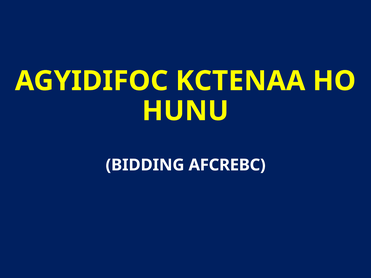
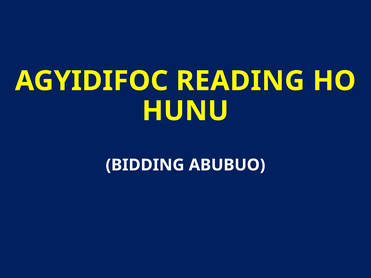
KCTENAA: KCTENAA -> READING
AFCREBC: AFCREBC -> ABUBUO
